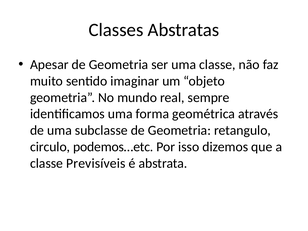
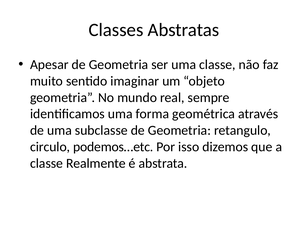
Previsíveis: Previsíveis -> Realmente
